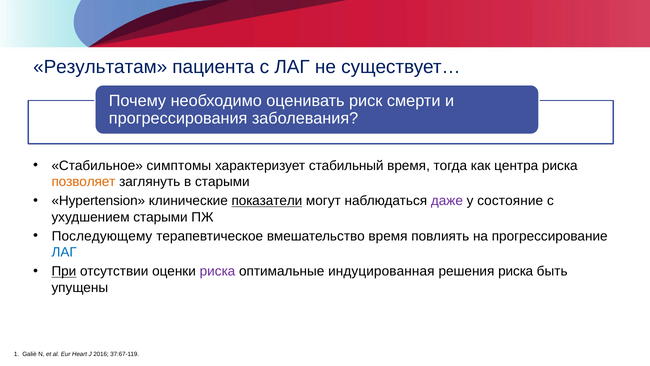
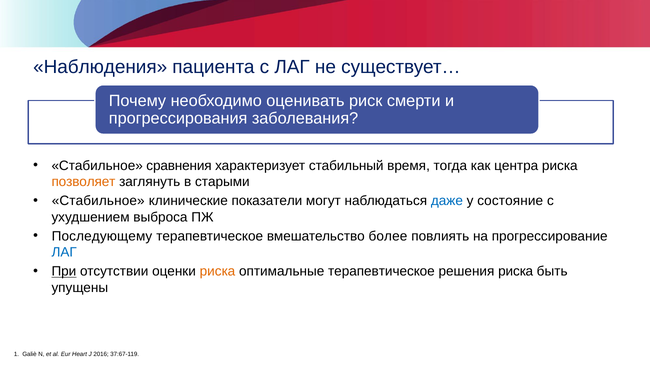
Результатам: Результатам -> Наблюдения
симптомы: симптомы -> сравнения
Hypertension at (98, 201): Hypertension -> Стабильное
показатели underline: present -> none
даже colour: purple -> blue
ухудшением старыми: старыми -> выброса
вмешательство время: время -> более
риска at (217, 271) colour: purple -> orange
оптимальные индуцированная: индуцированная -> терапевтическое
